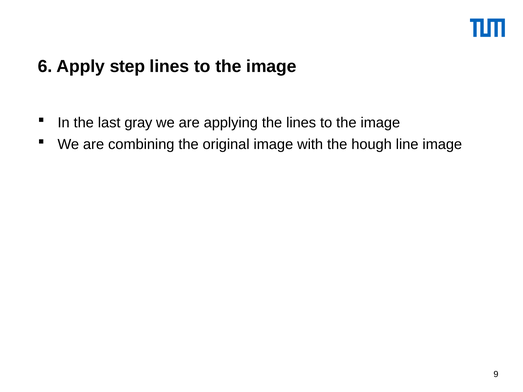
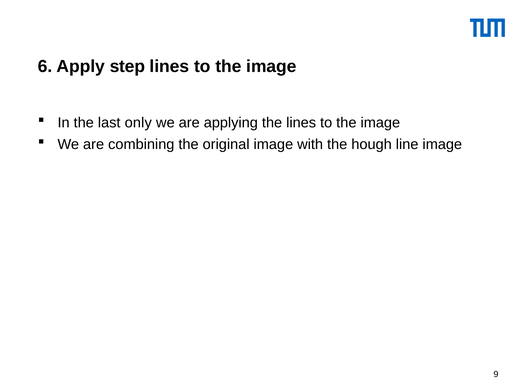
gray: gray -> only
